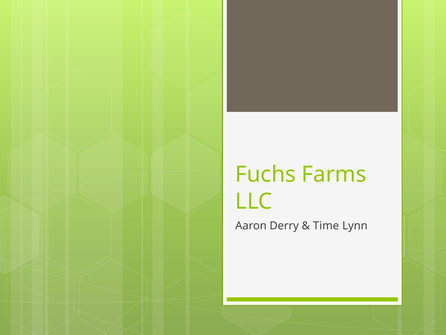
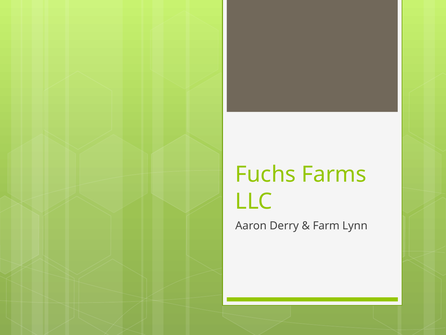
Time: Time -> Farm
